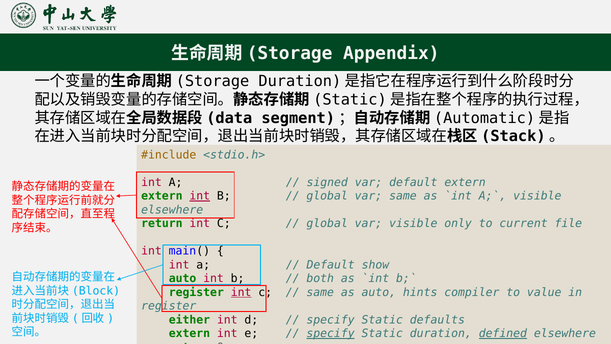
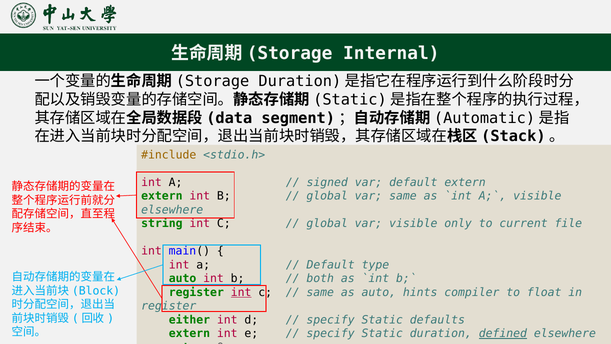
Appendix: Appendix -> Internal
int at (200, 196) underline: present -> none
return at (162, 223): return -> string
show: show -> type
value: value -> float
specify at (331, 333) underline: present -> none
